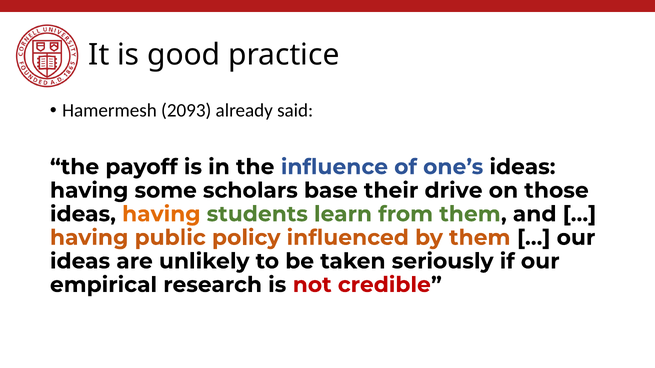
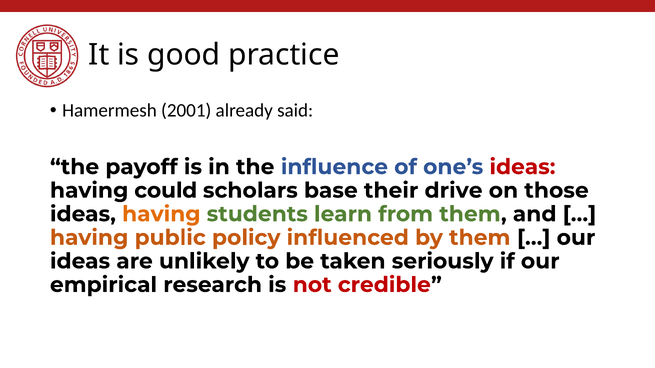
2093: 2093 -> 2001
ideas at (522, 167) colour: black -> red
some: some -> could
